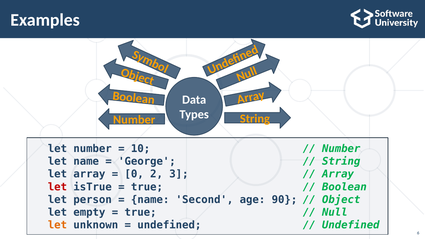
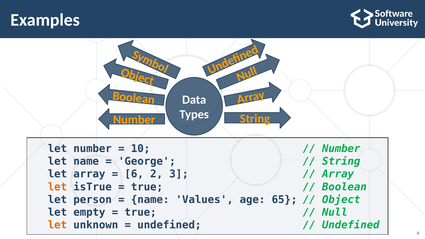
0 at (134, 174): 0 -> 6
let at (57, 187) colour: red -> orange
Second: Second -> Values
90: 90 -> 65
